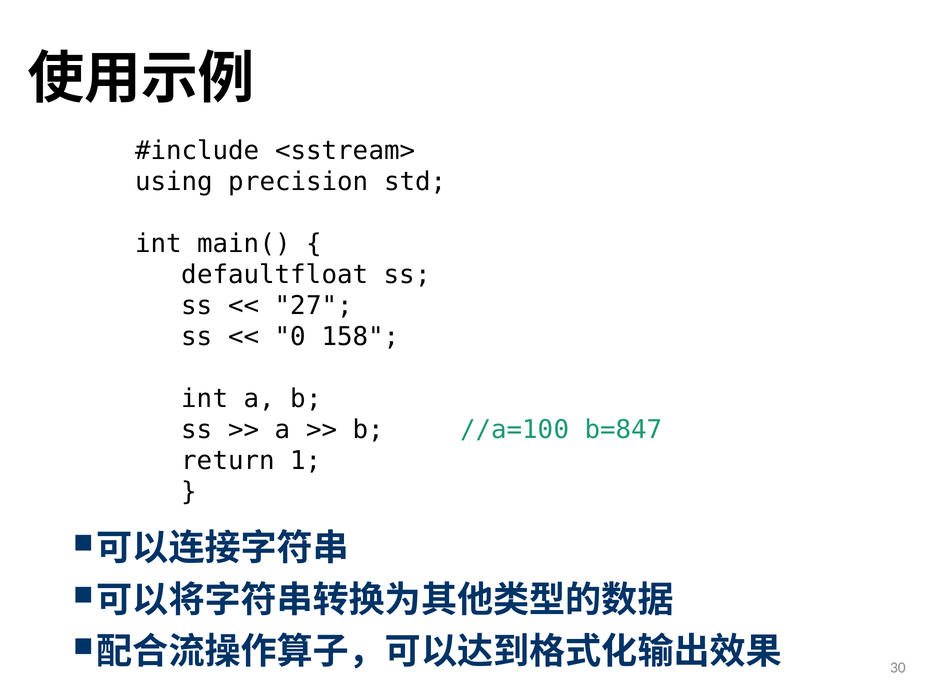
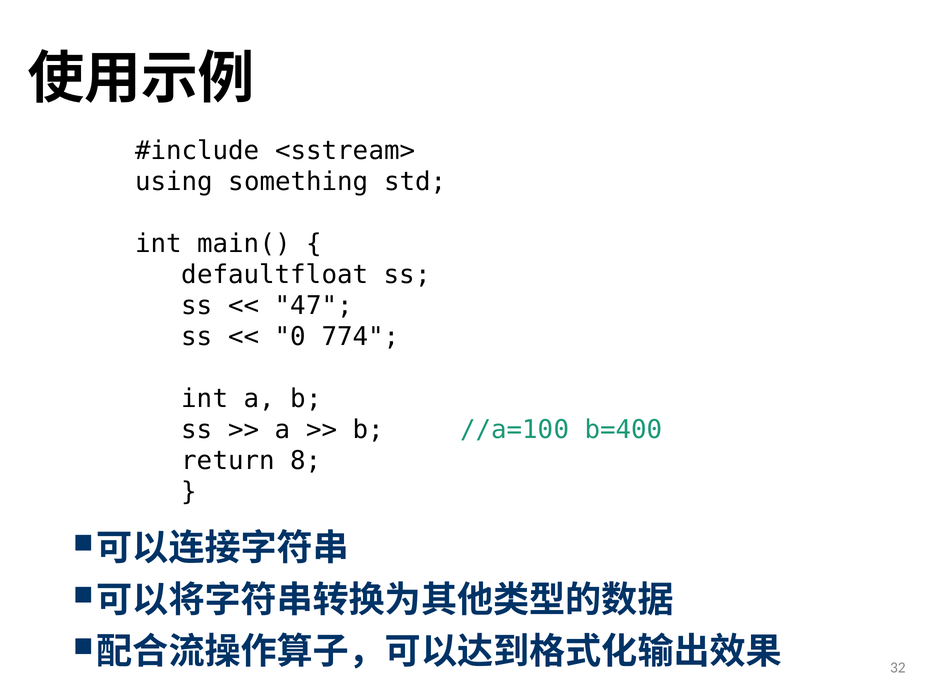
precision: precision -> something
27: 27 -> 47
158: 158 -> 774
b=847: b=847 -> b=400
1: 1 -> 8
30: 30 -> 32
